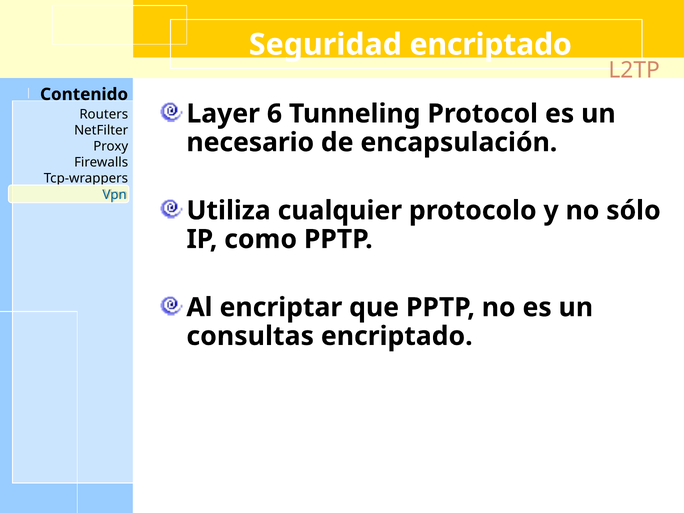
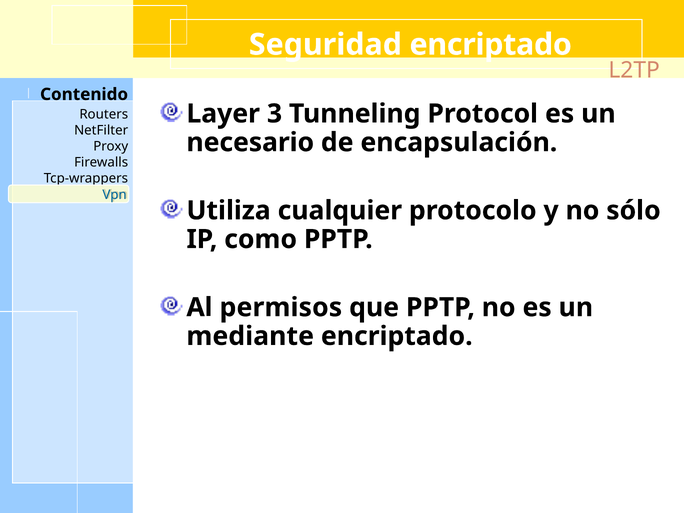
6: 6 -> 3
encriptar: encriptar -> permisos
consultas: consultas -> mediante
